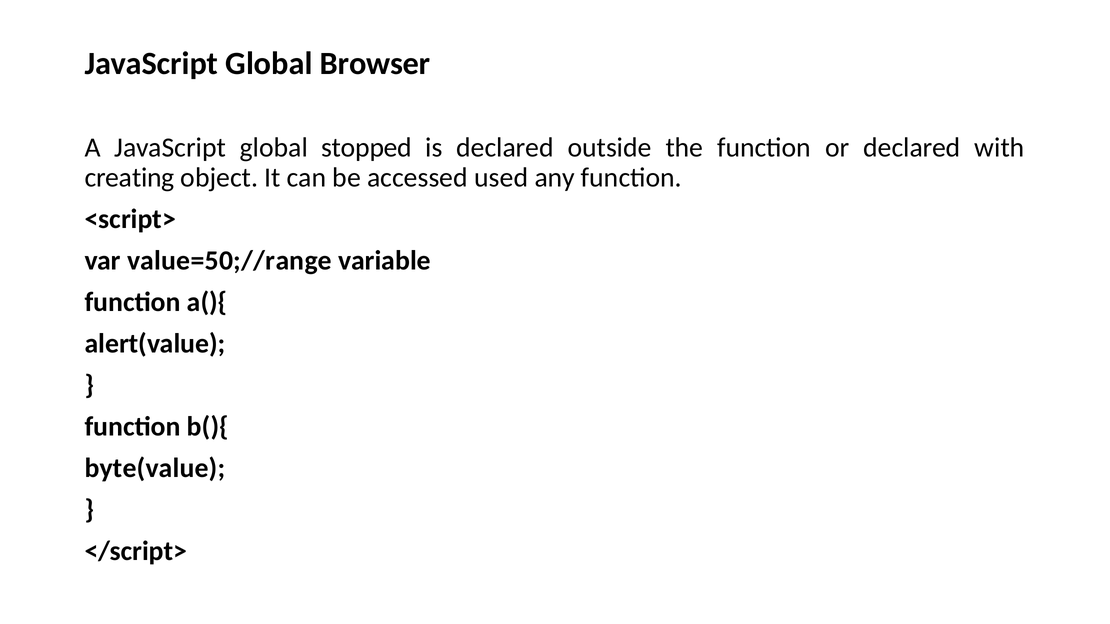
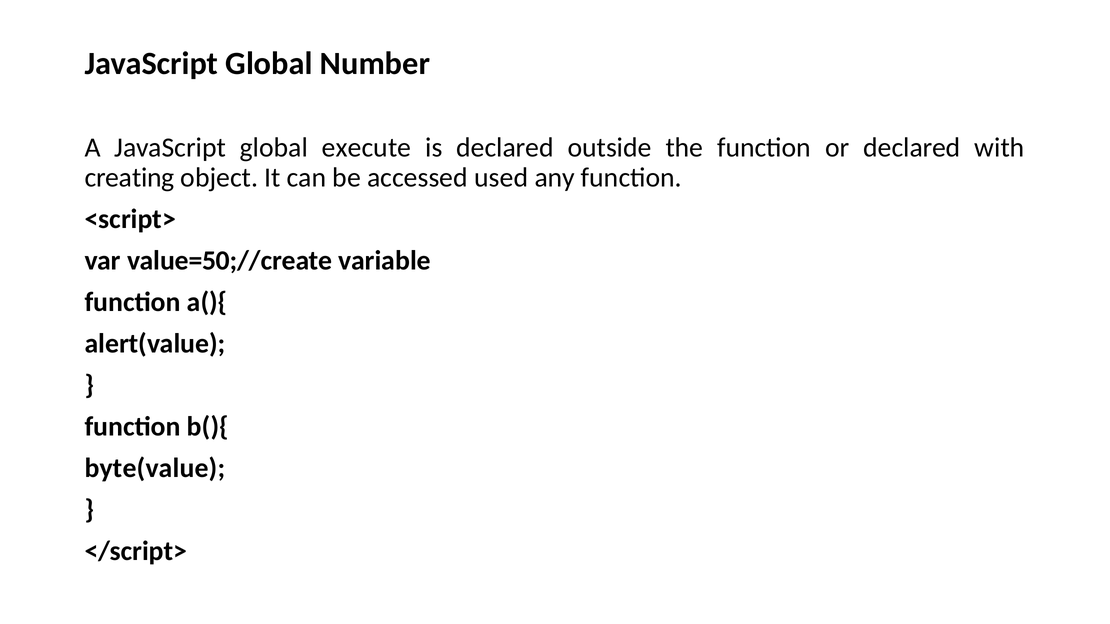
Browser: Browser -> Number
stopped: stopped -> execute
value=50;//range: value=50;//range -> value=50;//create
